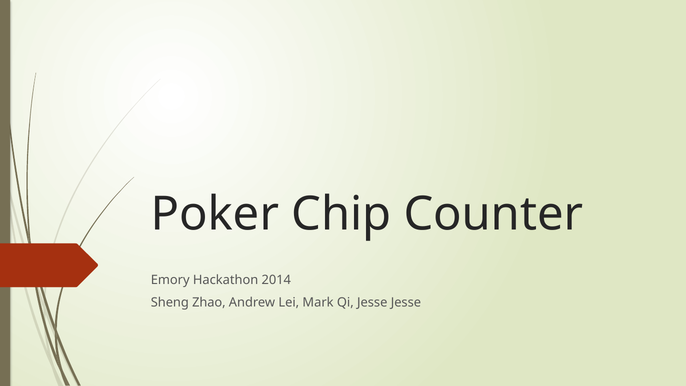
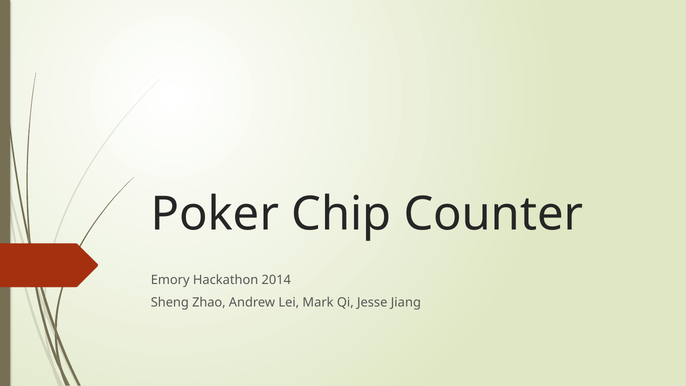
Jesse Jesse: Jesse -> Jiang
